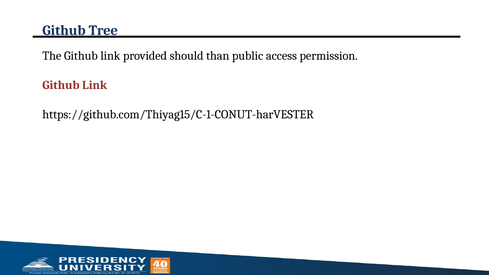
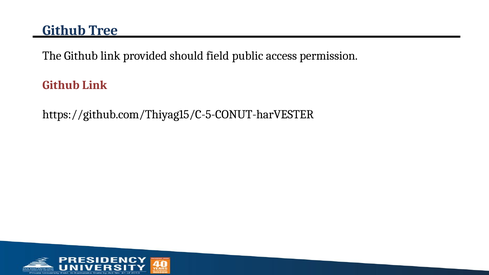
than: than -> field
https://github.com/Thiyag15/C-1-CONUT-harVESTER: https://github.com/Thiyag15/C-1-CONUT-harVESTER -> https://github.com/Thiyag15/C-5-CONUT-harVESTER
